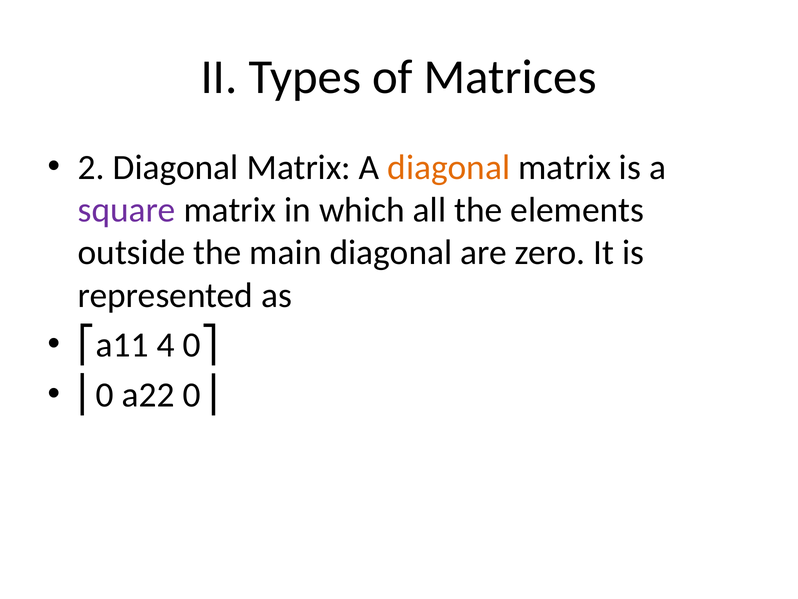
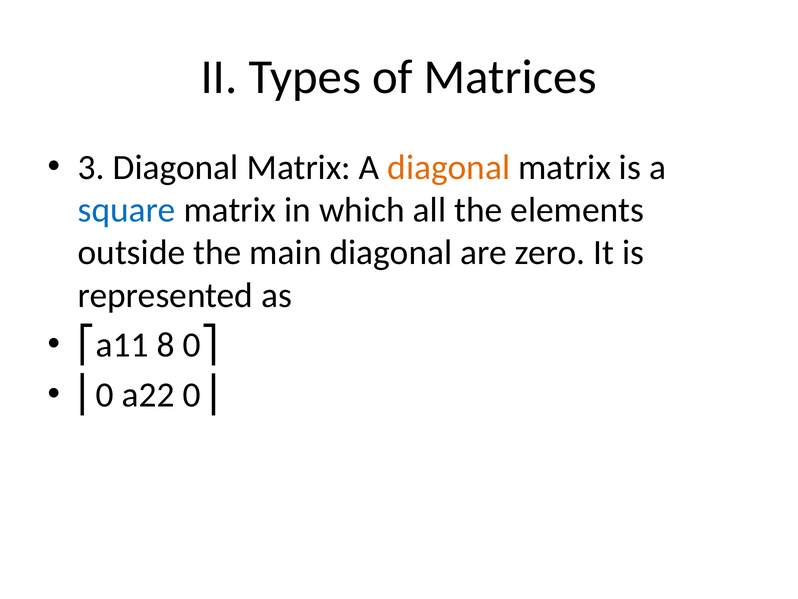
2: 2 -> 3
square colour: purple -> blue
4: 4 -> 8
